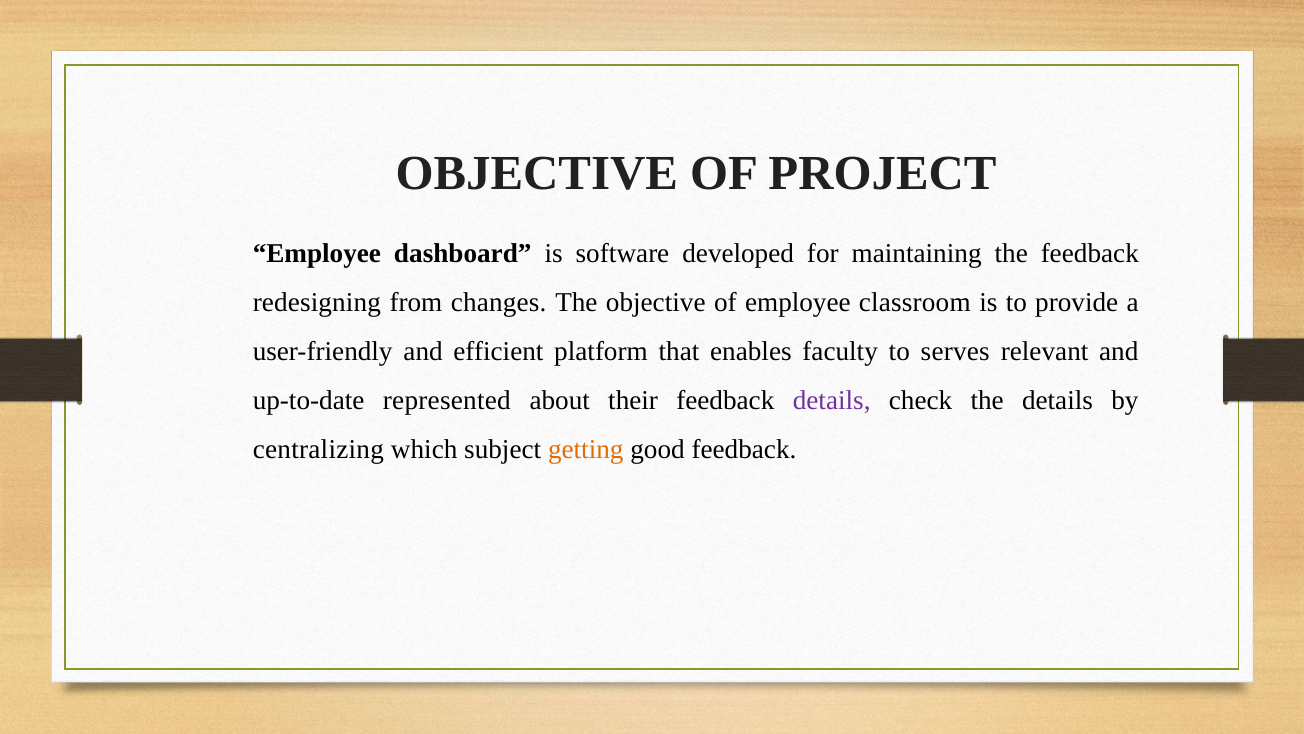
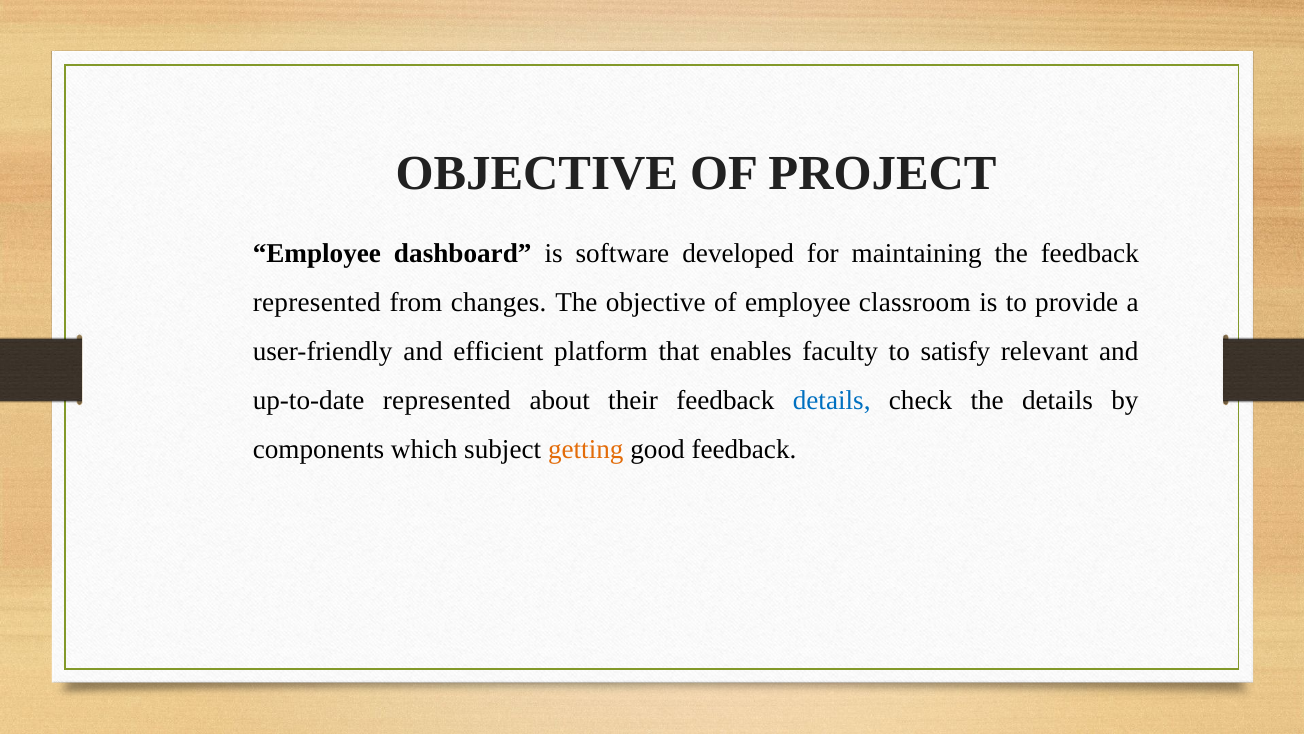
redesigning at (317, 302): redesigning -> represented
serves: serves -> satisfy
details at (832, 400) colour: purple -> blue
centralizing: centralizing -> components
